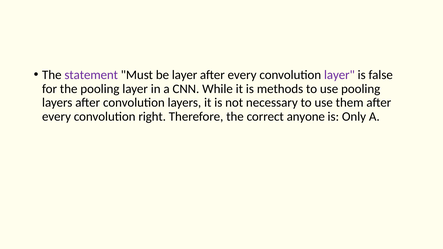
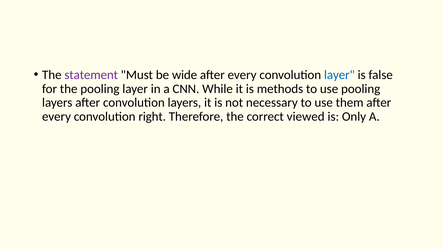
be layer: layer -> wide
layer at (339, 75) colour: purple -> blue
anyone: anyone -> viewed
